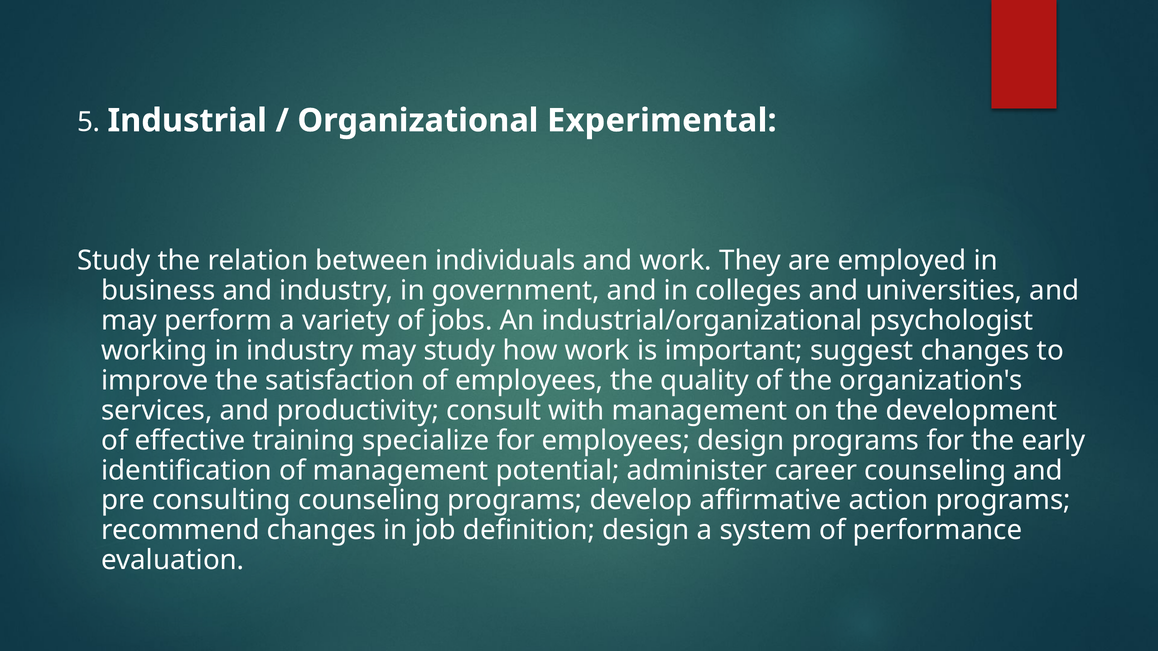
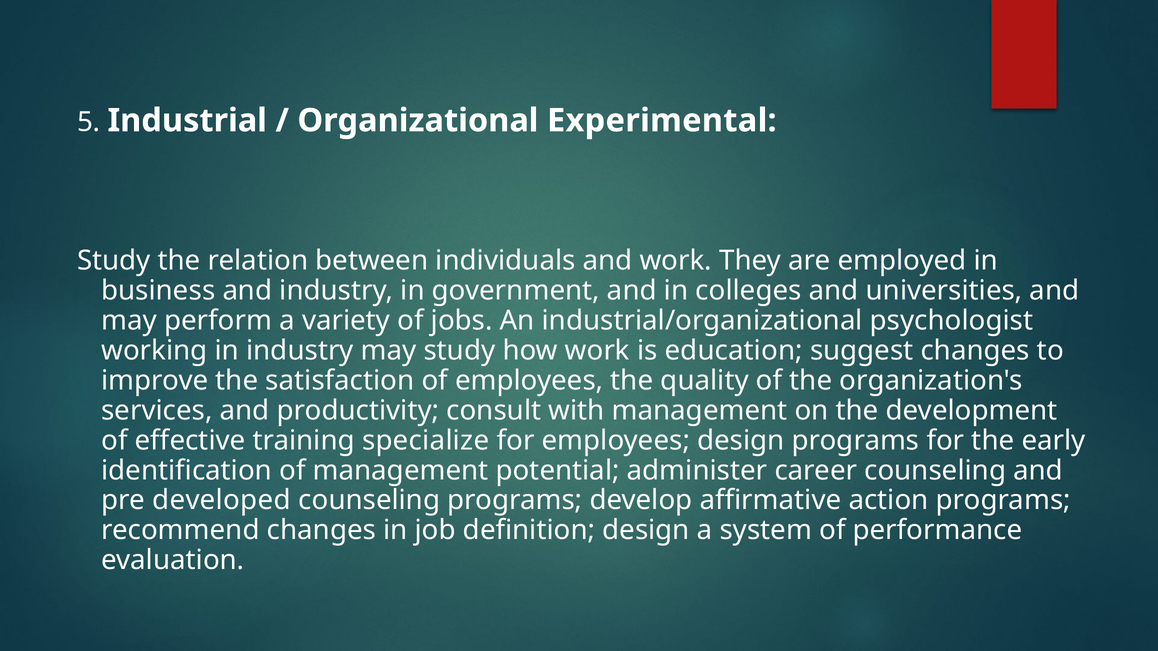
important: important -> education
consulting: consulting -> developed
